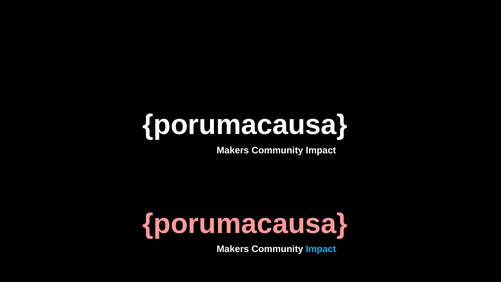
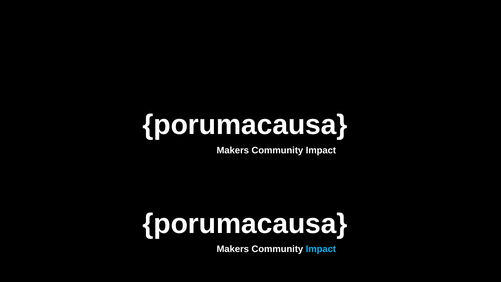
porumacausa at (245, 224) colour: pink -> white
